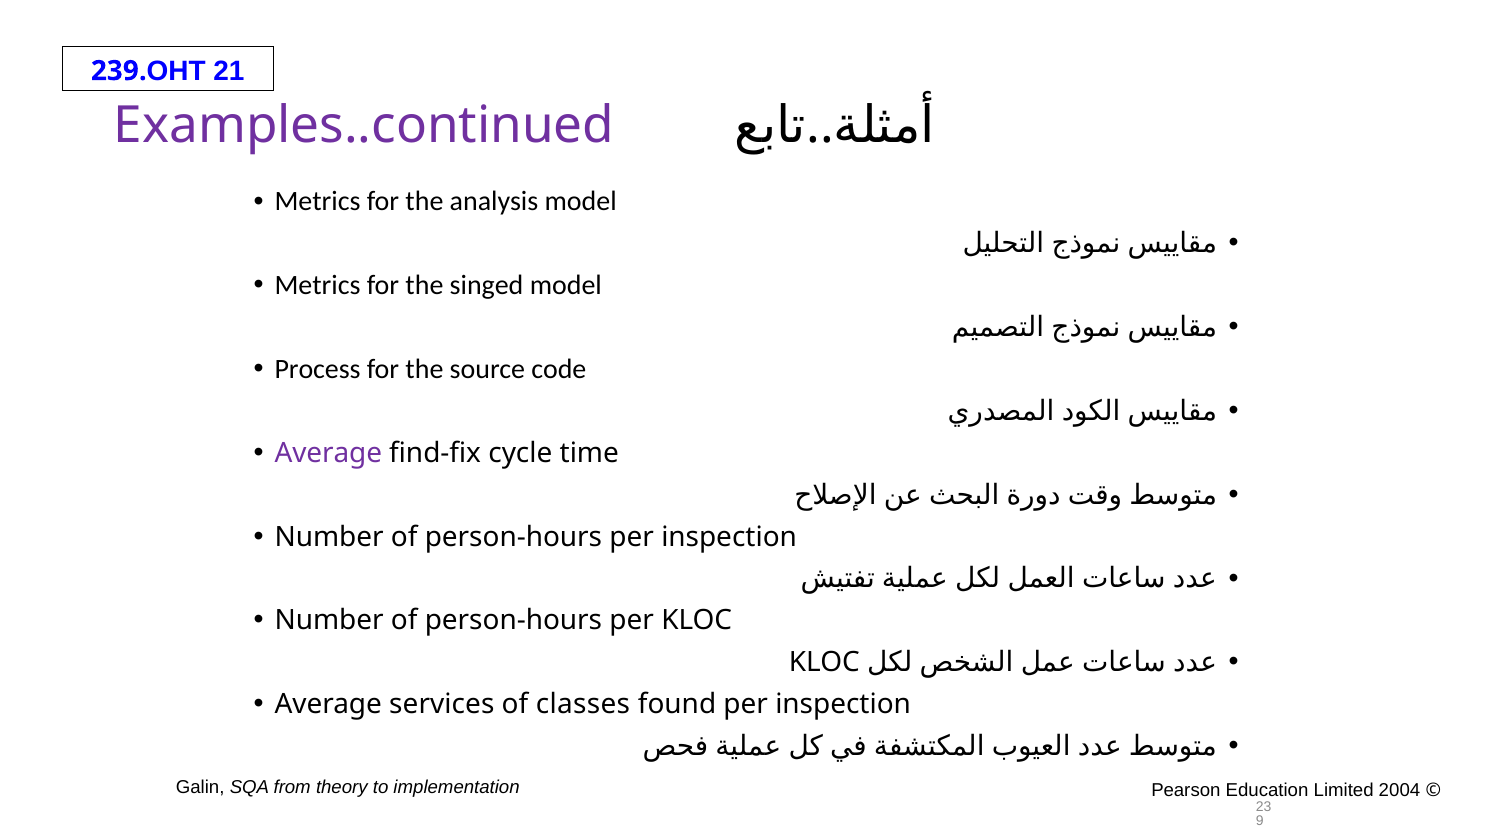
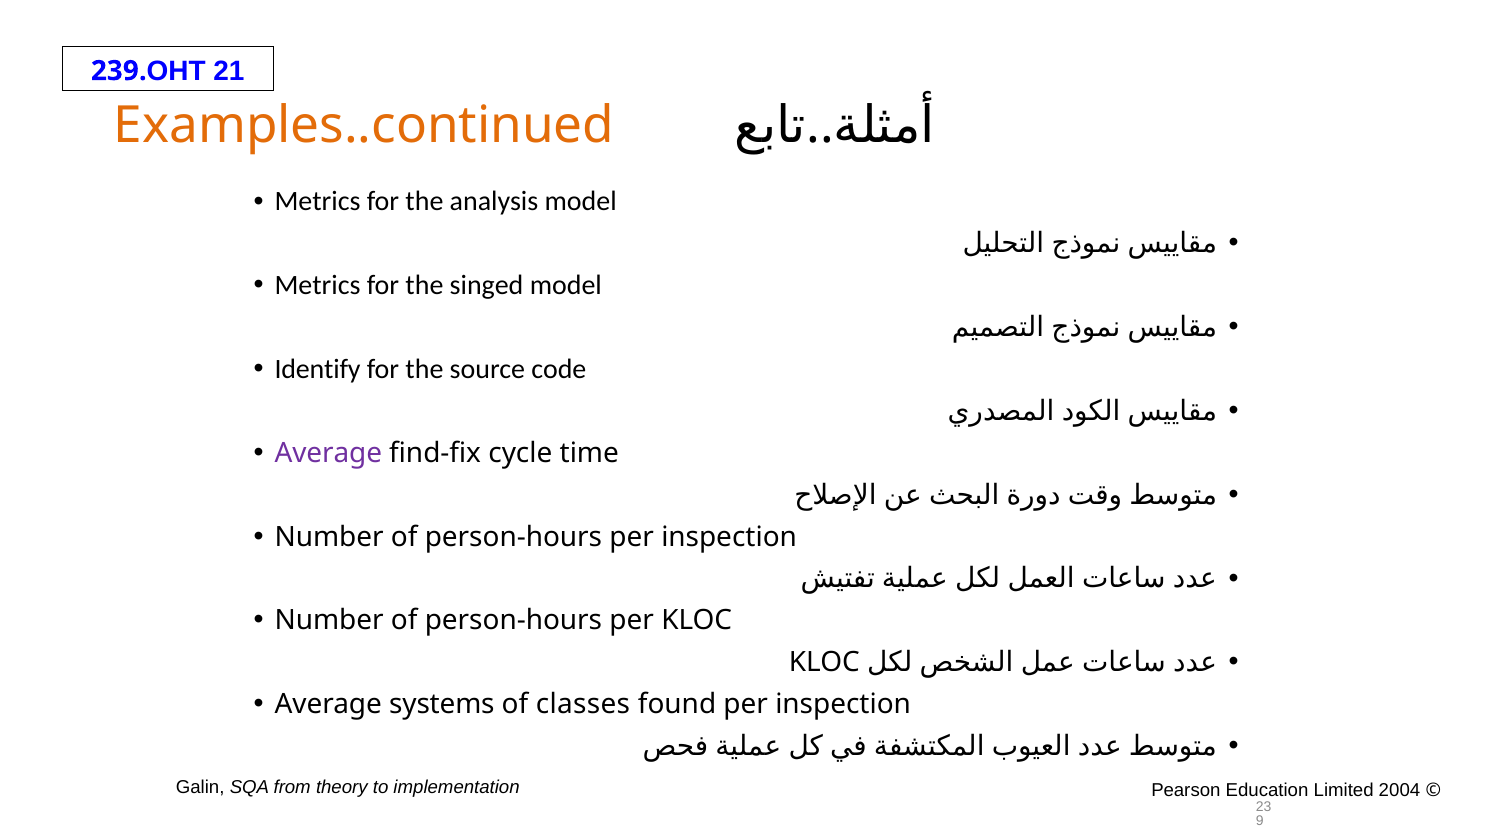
Examples..continued colour: purple -> orange
Process: Process -> Identify
services: services -> systems
